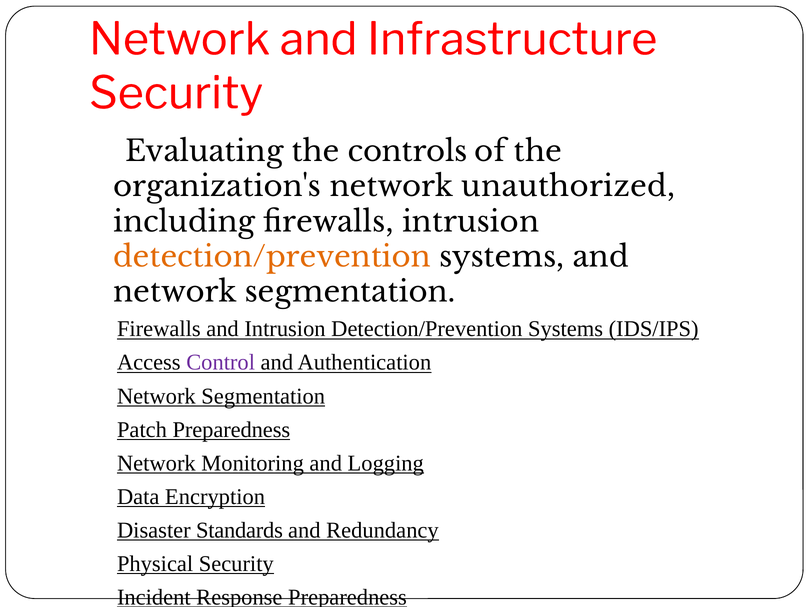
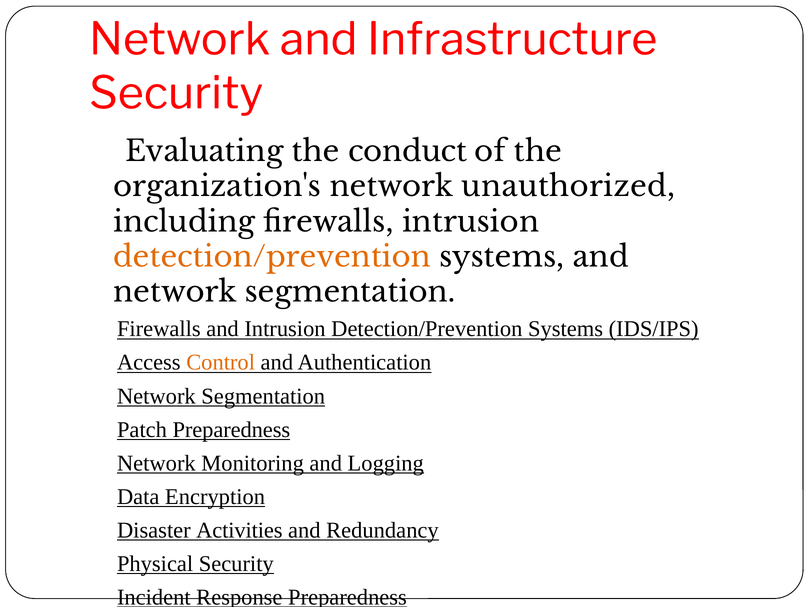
controls: controls -> conduct
Control colour: purple -> orange
Standards: Standards -> Activities
